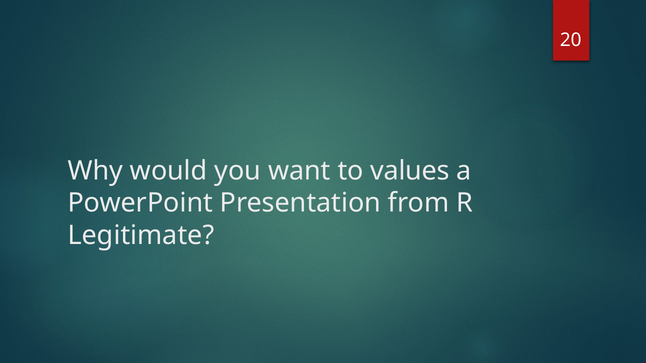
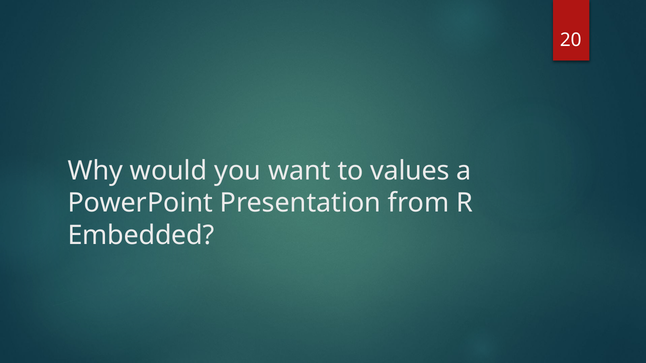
Legitimate: Legitimate -> Embedded
